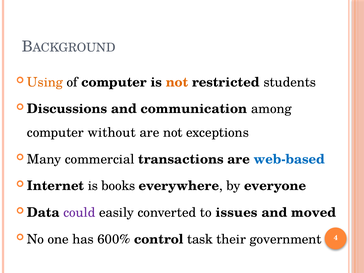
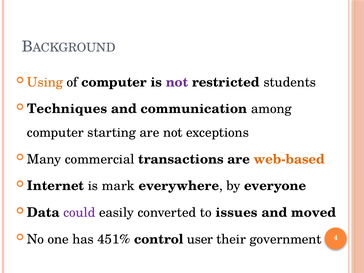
not at (177, 82) colour: orange -> purple
Discussions: Discussions -> Techniques
without: without -> starting
web-based colour: blue -> orange
books: books -> mark
600%: 600% -> 451%
task: task -> user
